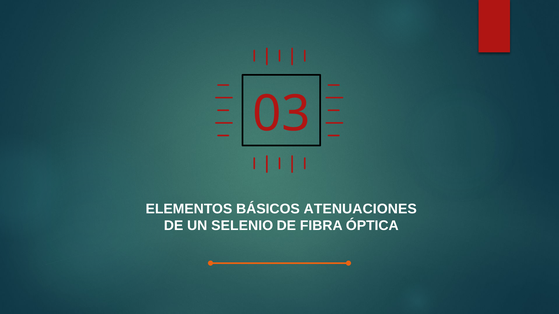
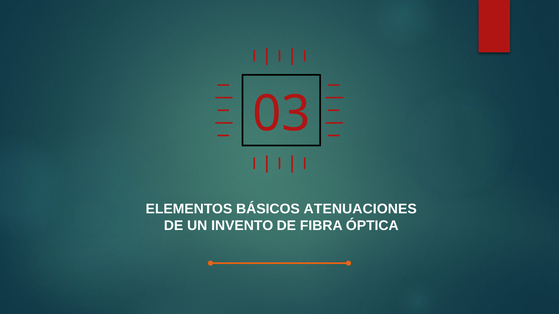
SELENIO: SELENIO -> INVENTO
